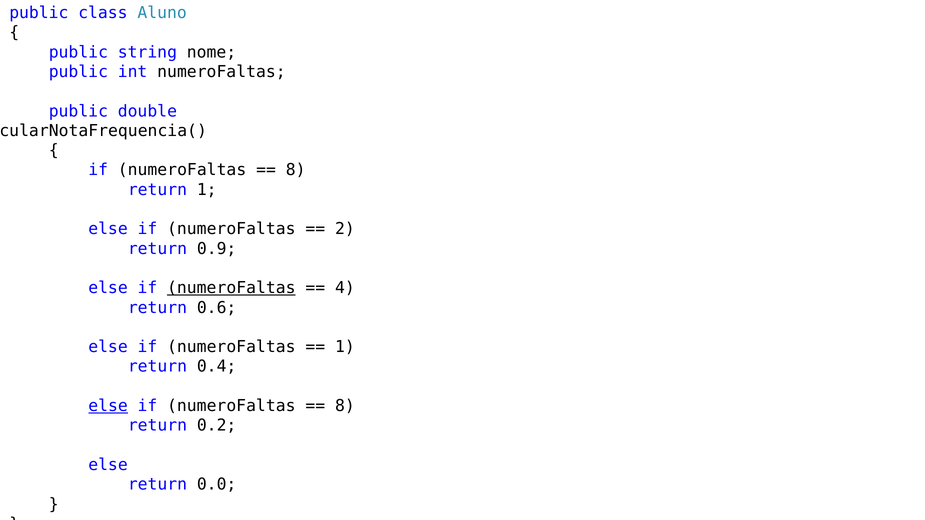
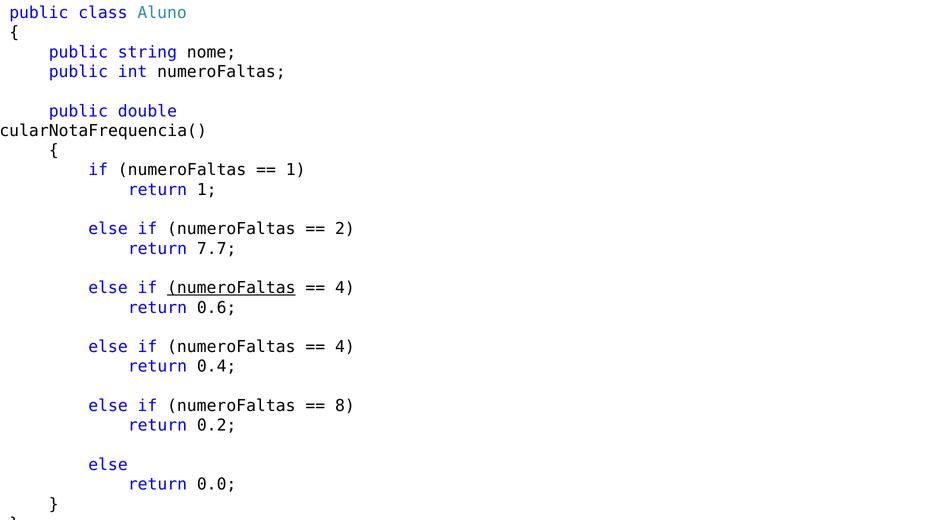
8 at (296, 170): 8 -> 1
0.9: 0.9 -> 7.7
1 at (345, 347): 1 -> 4
else at (108, 406) underline: present -> none
